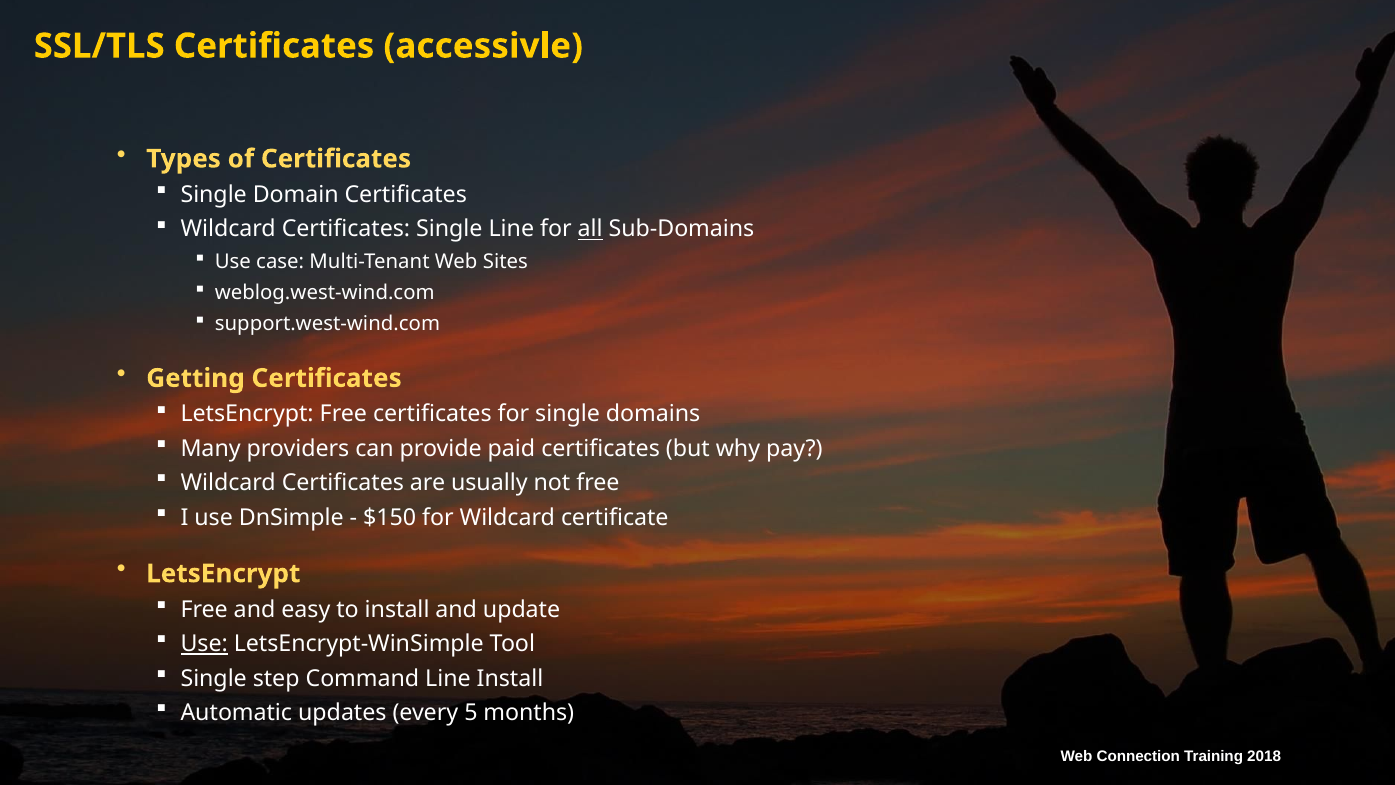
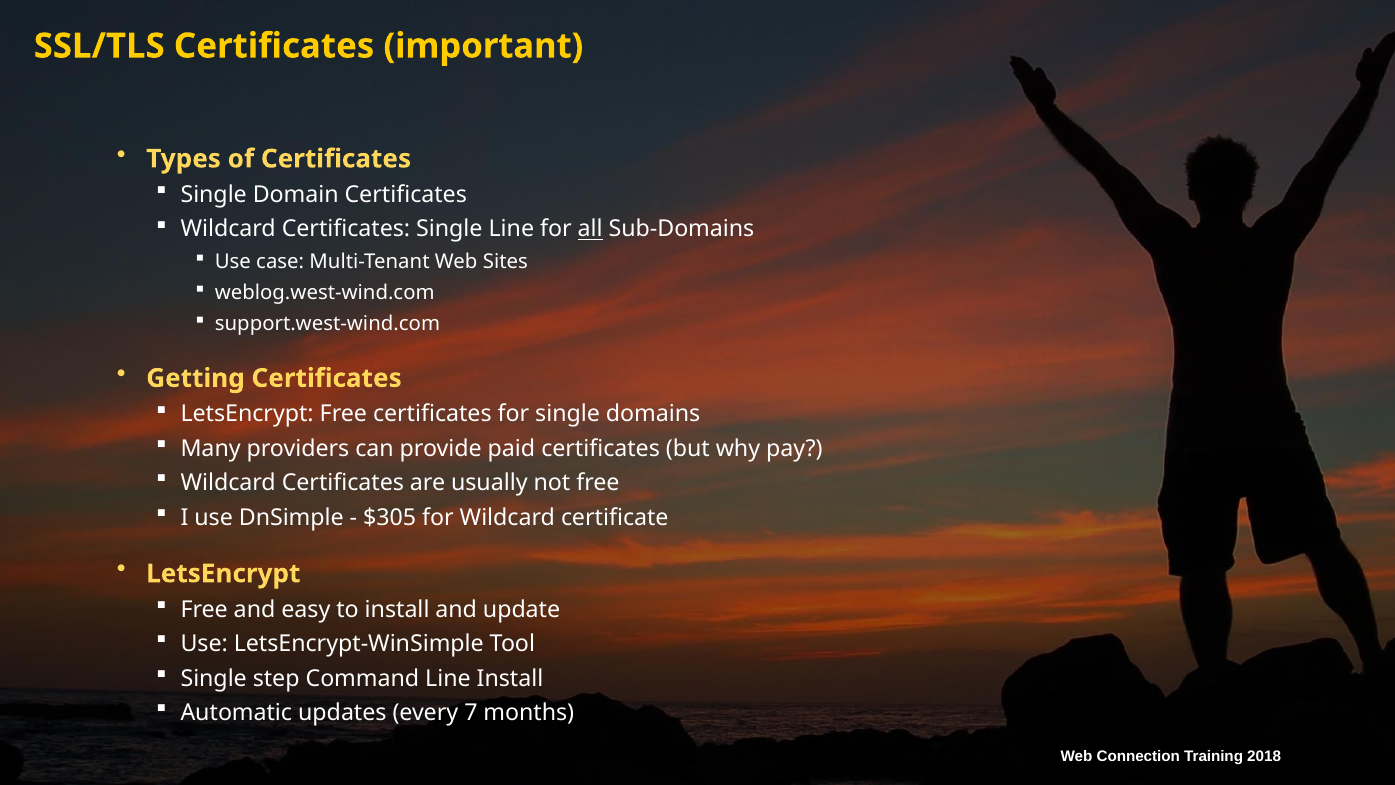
accessivle: accessivle -> important
$150: $150 -> $305
Use at (204, 644) underline: present -> none
5: 5 -> 7
